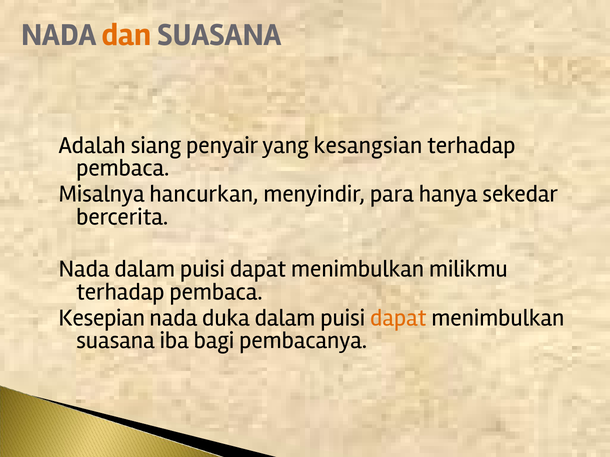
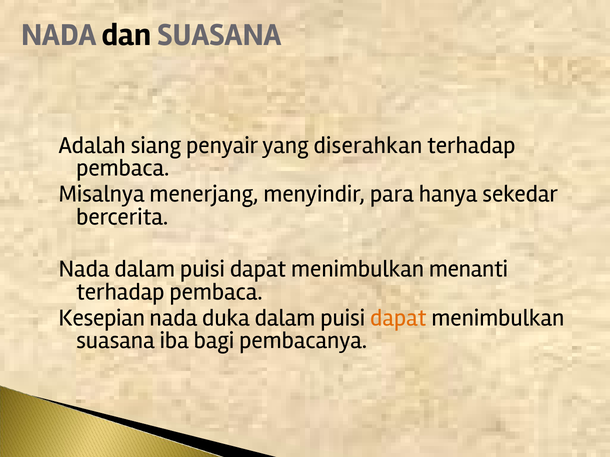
dan colour: orange -> black
kesangsian: kesangsian -> diserahkan
hancurkan: hancurkan -> menerjang
milikmu: milikmu -> menanti
